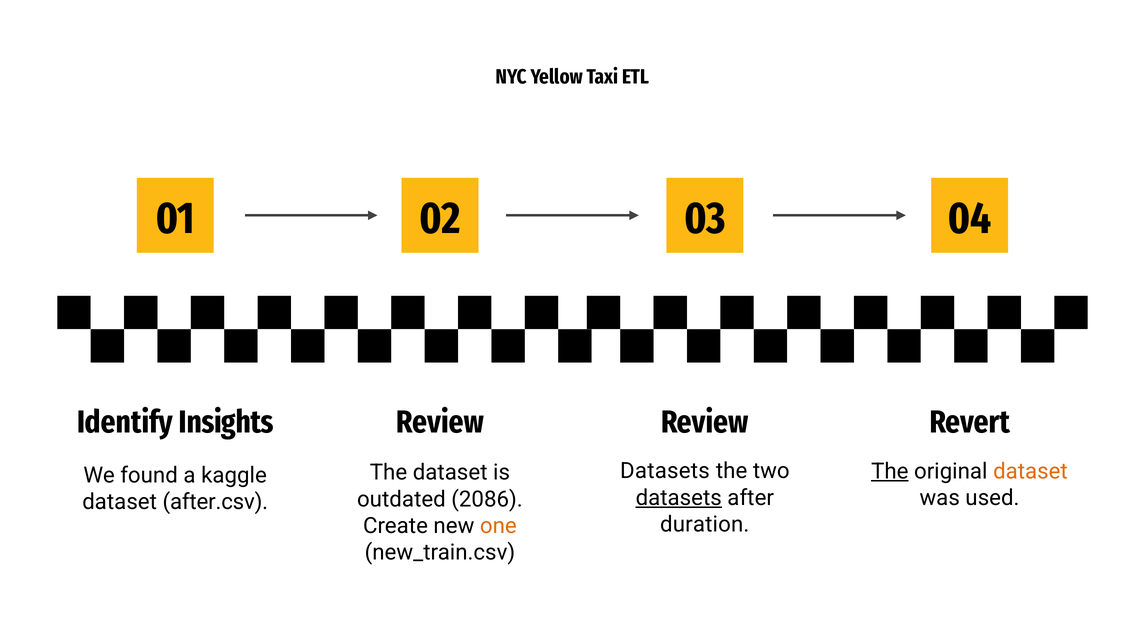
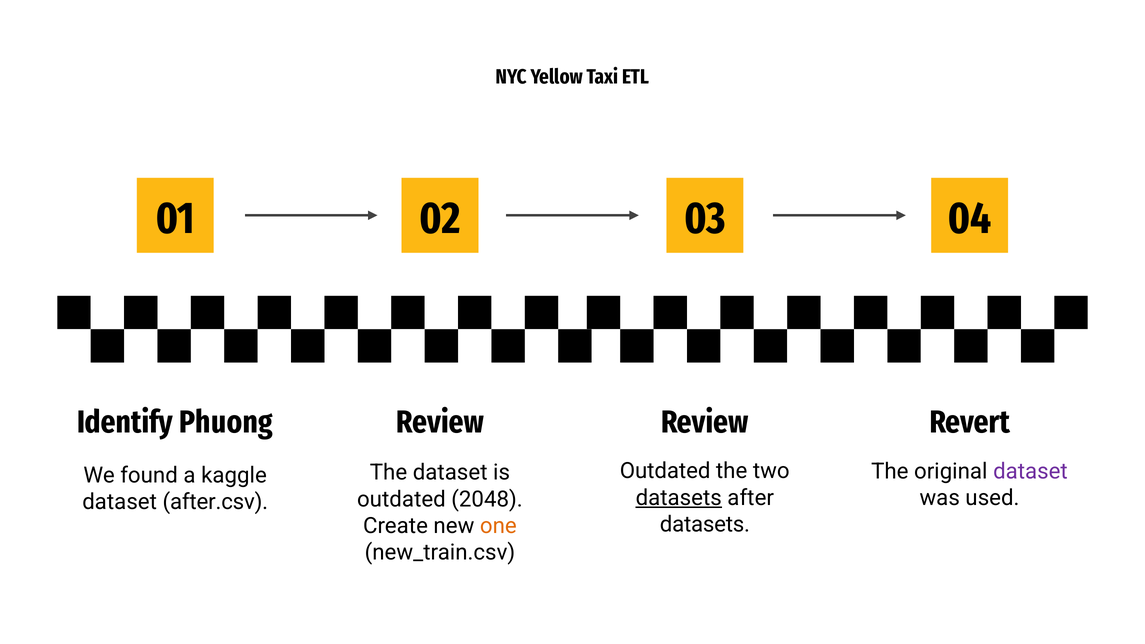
Insights: Insights -> Phuong
Datasets at (665, 471): Datasets -> Outdated
The at (890, 471) underline: present -> none
dataset at (1030, 471) colour: orange -> purple
2086: 2086 -> 2048
duration at (705, 525): duration -> datasets
